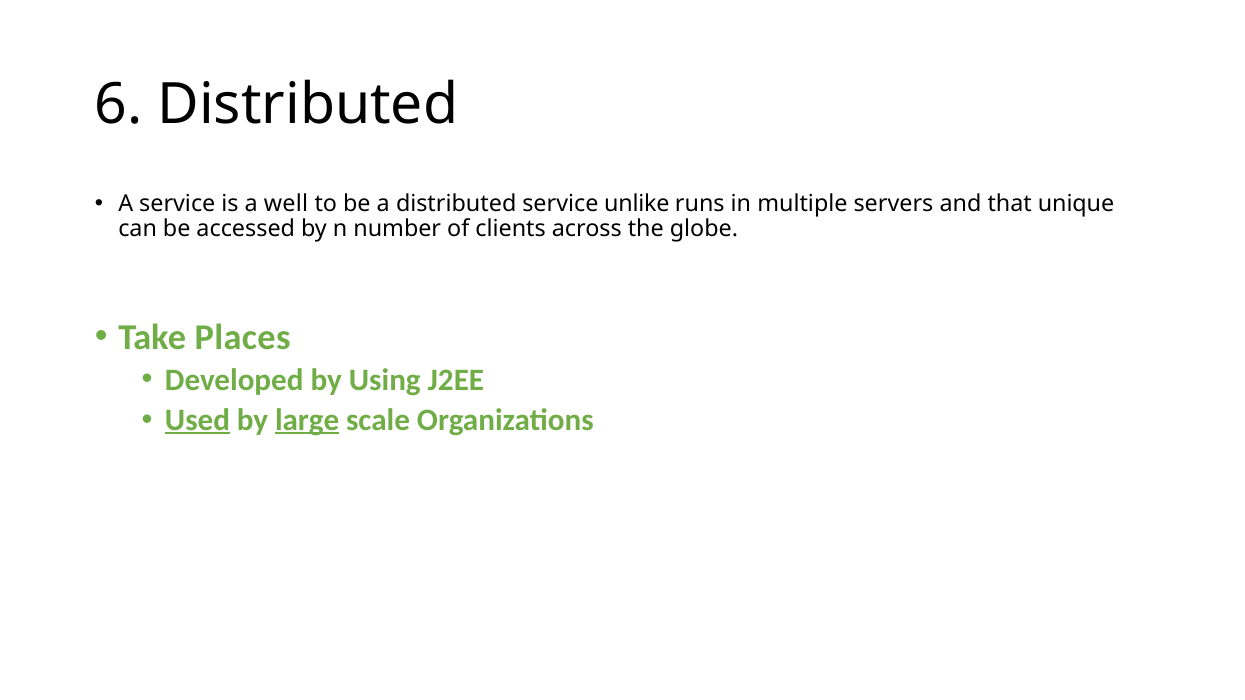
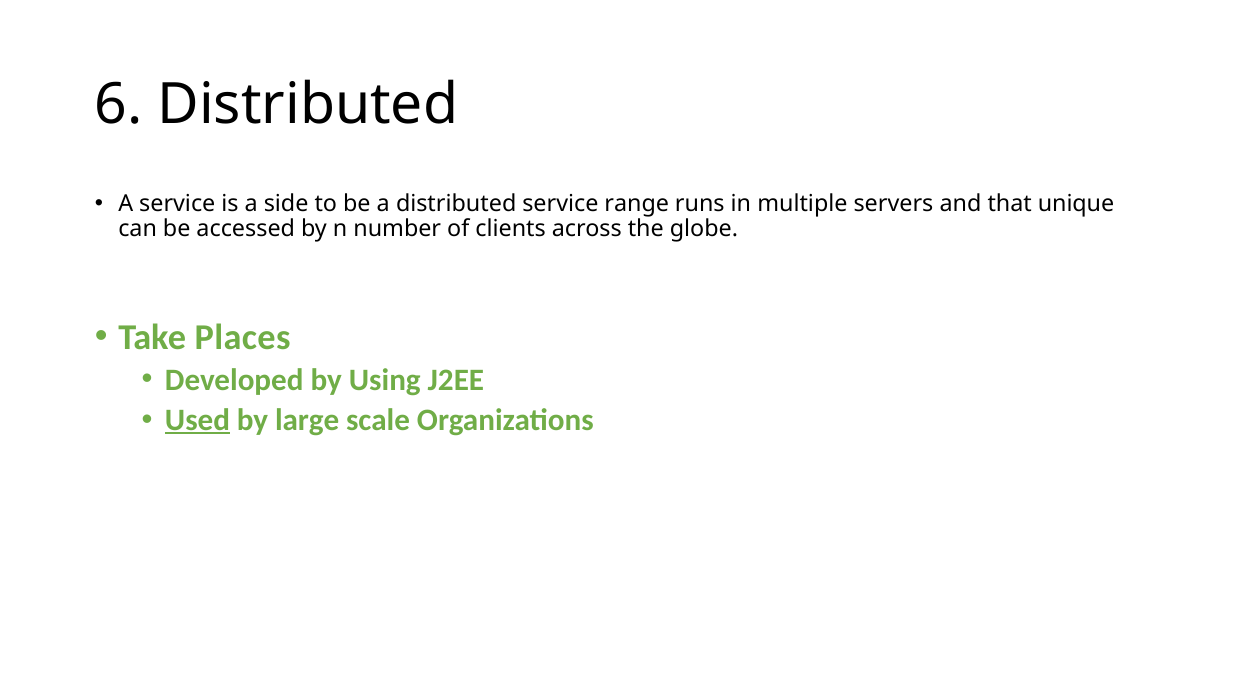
well: well -> side
unlike: unlike -> range
large underline: present -> none
